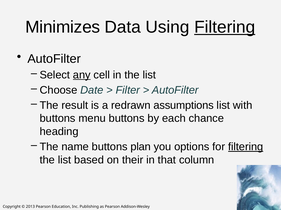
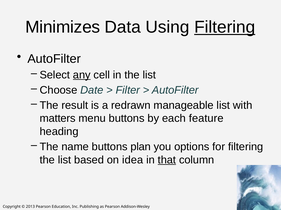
assumptions: assumptions -> manageable
buttons at (58, 119): buttons -> matters
chance: chance -> feature
filtering at (246, 147) underline: present -> none
their: their -> idea
that underline: none -> present
